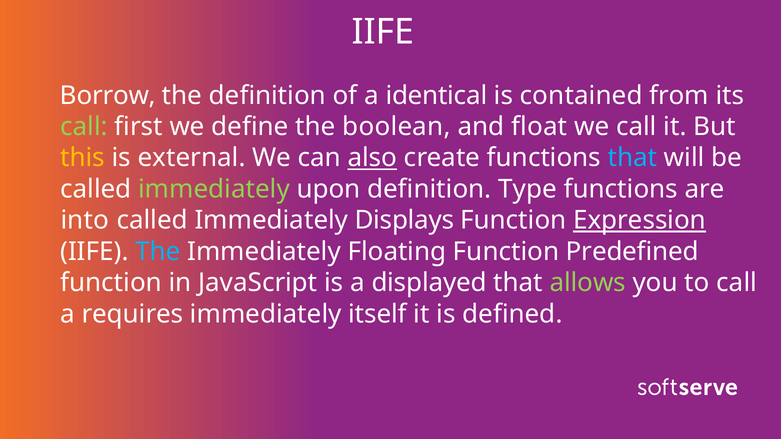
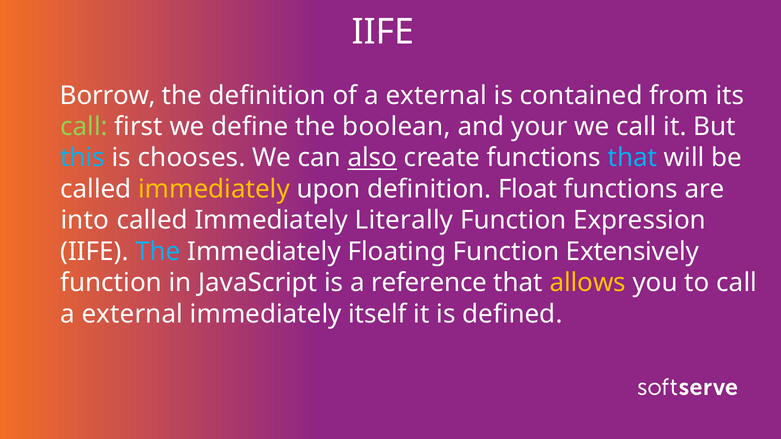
of a identical: identical -> external
float: float -> your
this colour: yellow -> light blue
external: external -> chooses
immediately at (214, 189) colour: light green -> yellow
Type: Type -> Float
Displays: Displays -> Literally
Expression underline: present -> none
Predefined: Predefined -> Extensively
displayed: displayed -> reference
allows colour: light green -> yellow
requires at (132, 314): requires -> external
